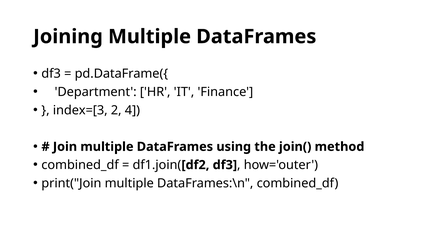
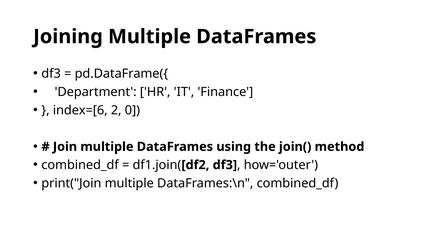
index=[3: index=[3 -> index=[6
4: 4 -> 0
